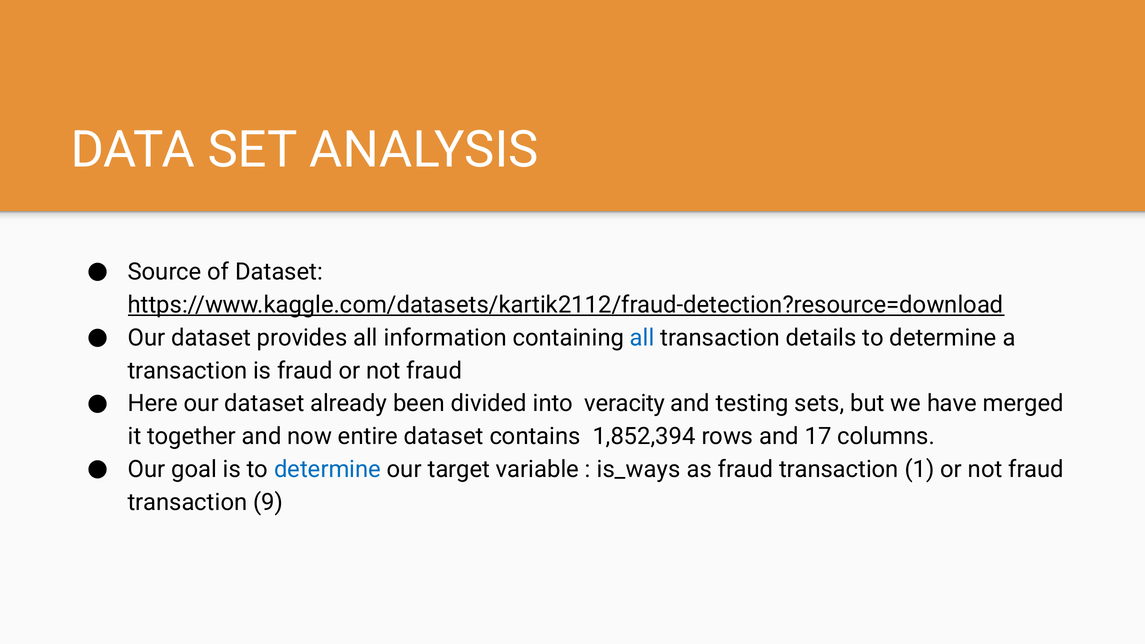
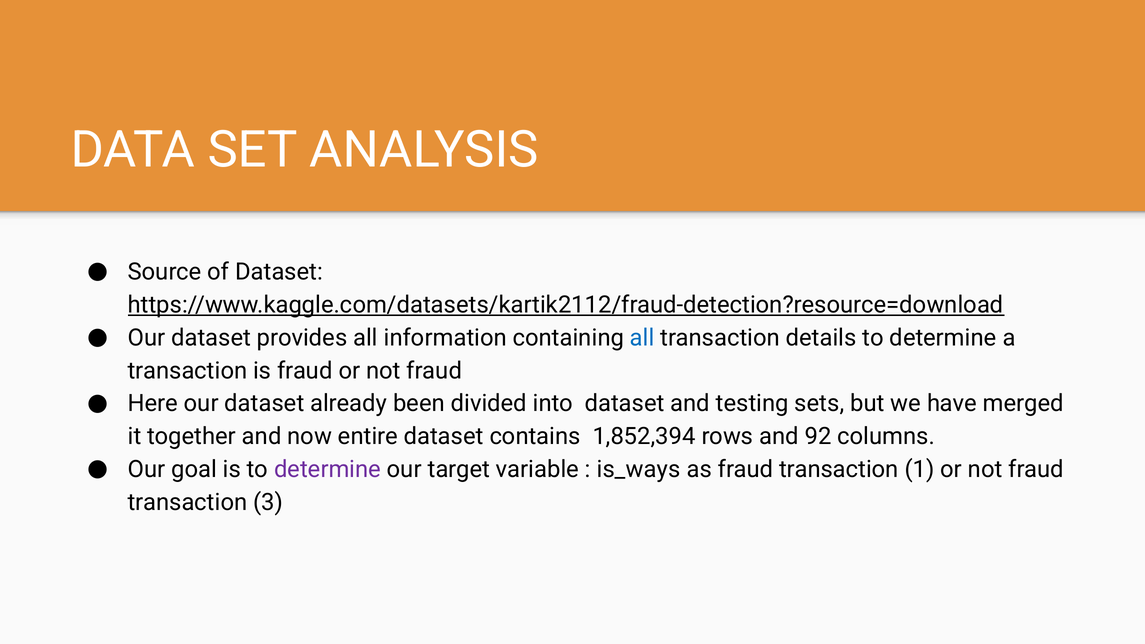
into veracity: veracity -> dataset
17: 17 -> 92
determine at (328, 469) colour: blue -> purple
9: 9 -> 3
